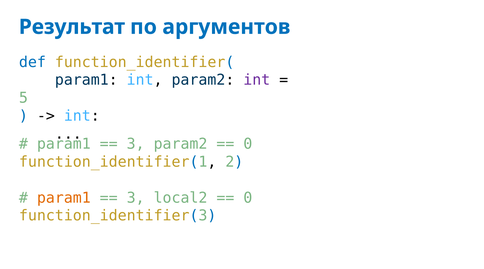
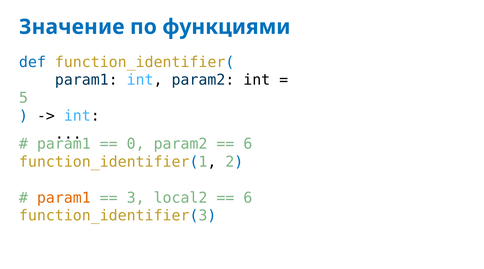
Результат: Результат -> Значение
аргументов: аргументов -> функциями
int at (257, 80) colour: purple -> black
3 at (136, 144): 3 -> 0
0 at (248, 144): 0 -> 6
0 at (248, 197): 0 -> 6
